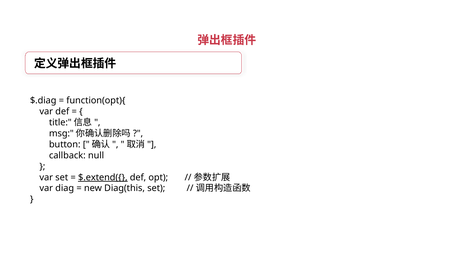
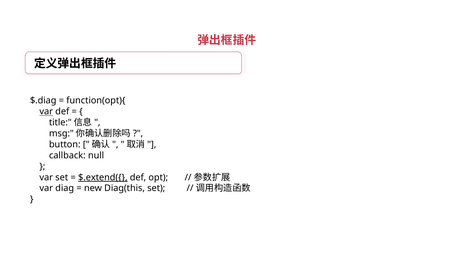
var at (46, 112) underline: none -> present
